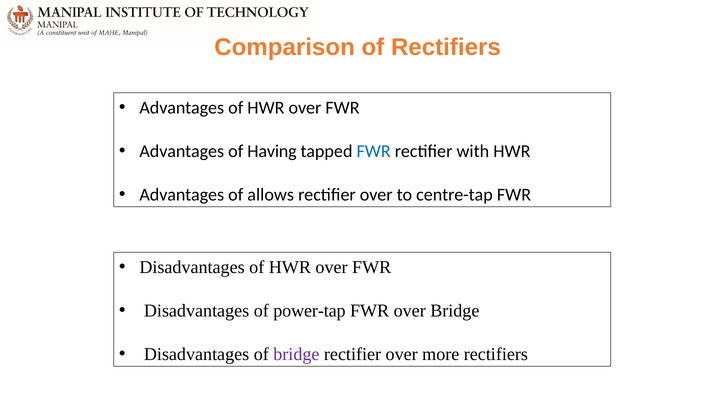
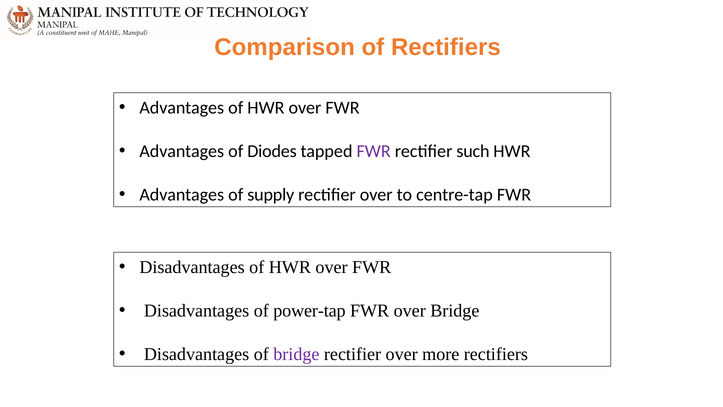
Having: Having -> Diodes
FWR at (374, 151) colour: blue -> purple
with: with -> such
allows: allows -> supply
